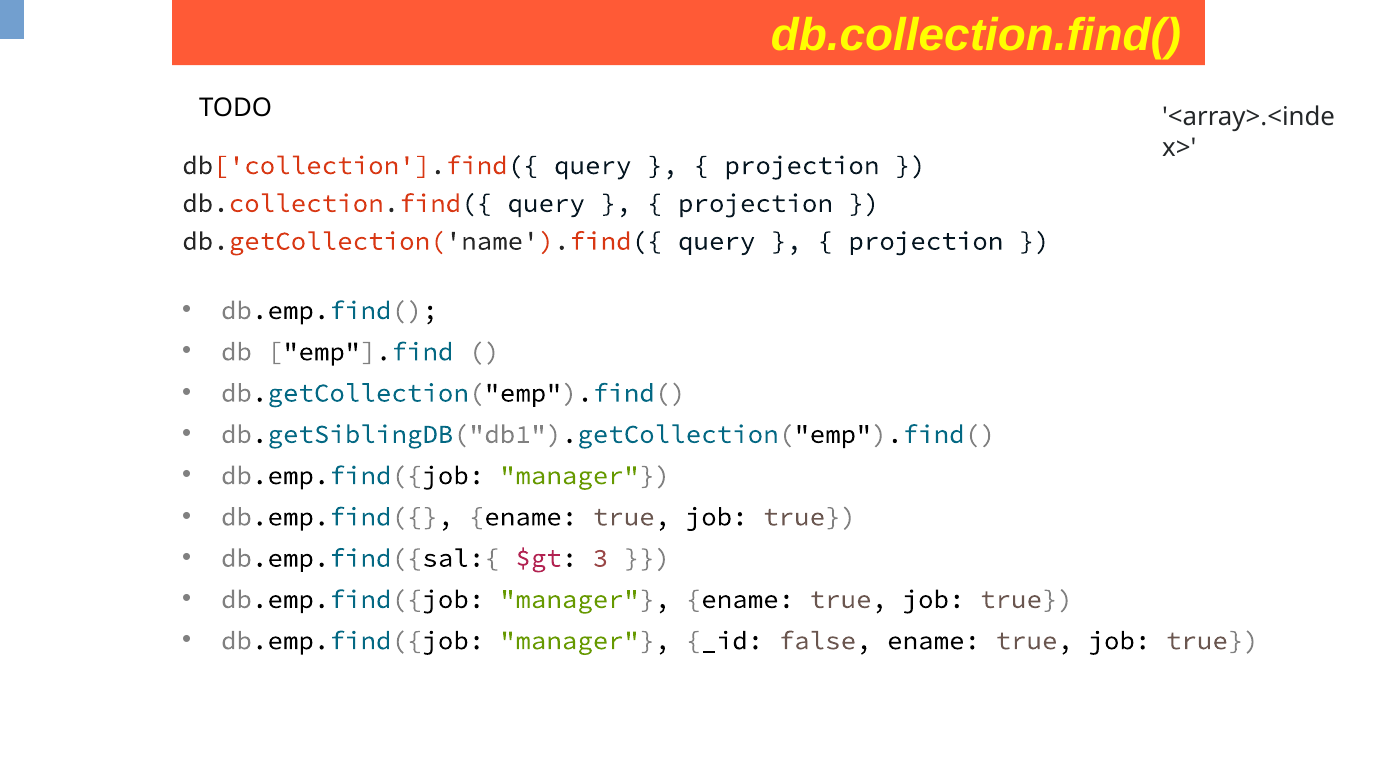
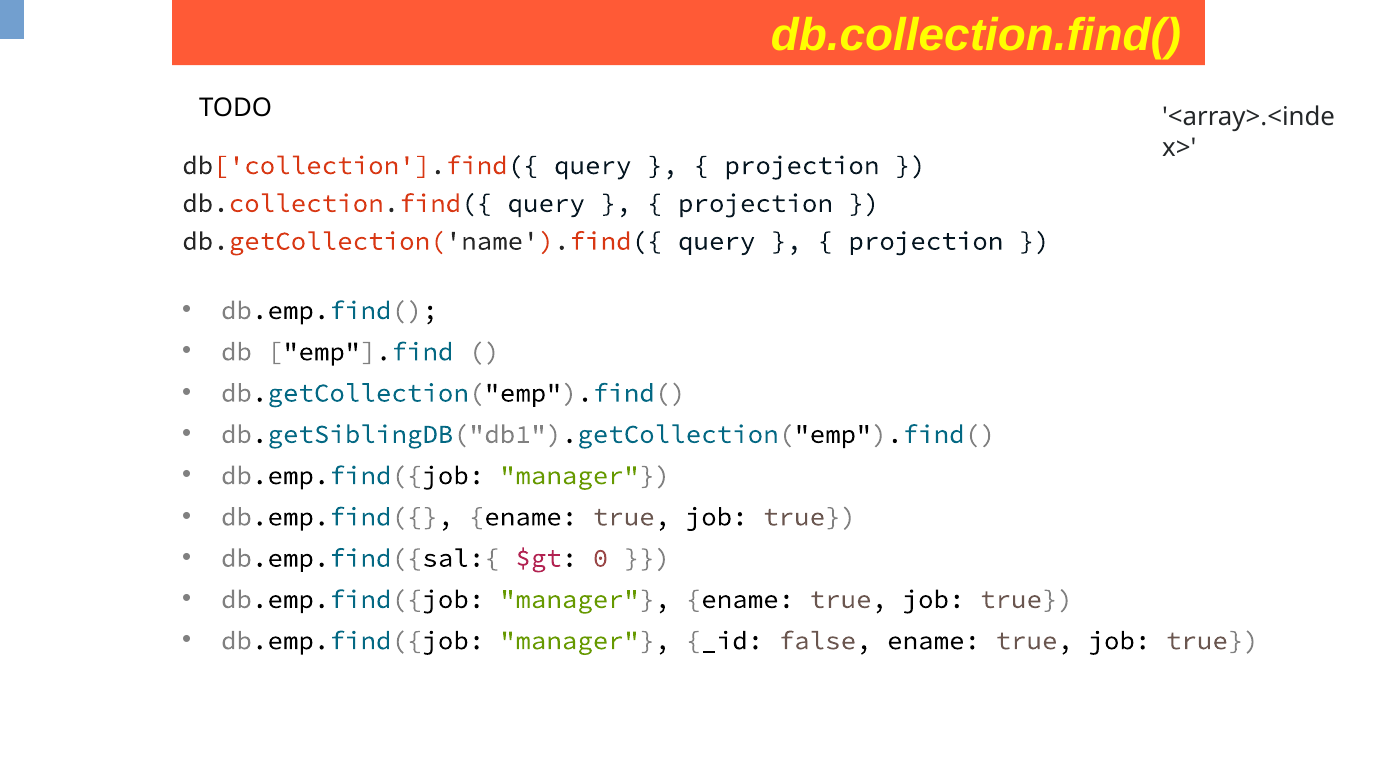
3: 3 -> 0
